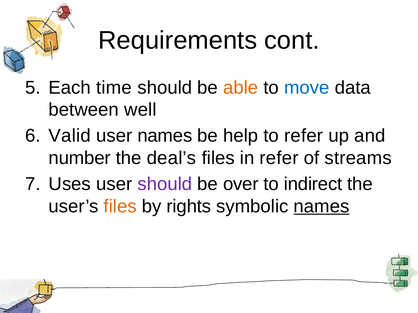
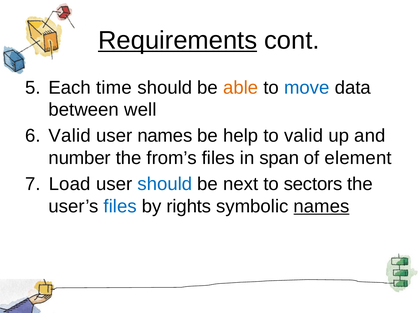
Requirements underline: none -> present
to refer: refer -> valid
deal’s: deal’s -> from’s
in refer: refer -> span
streams: streams -> element
Uses: Uses -> Load
should at (165, 184) colour: purple -> blue
over: over -> next
indirect: indirect -> sectors
files at (120, 207) colour: orange -> blue
